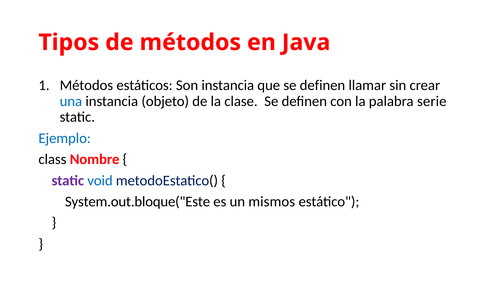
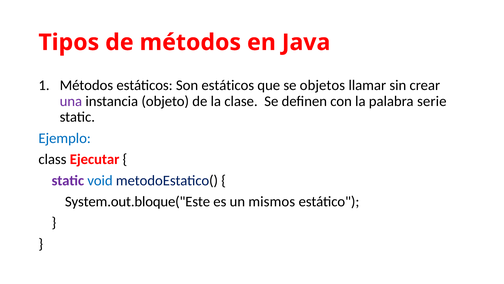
Son instancia: instancia -> estáticos
que se definen: definen -> objetos
una colour: blue -> purple
Nombre: Nombre -> Ejecutar
